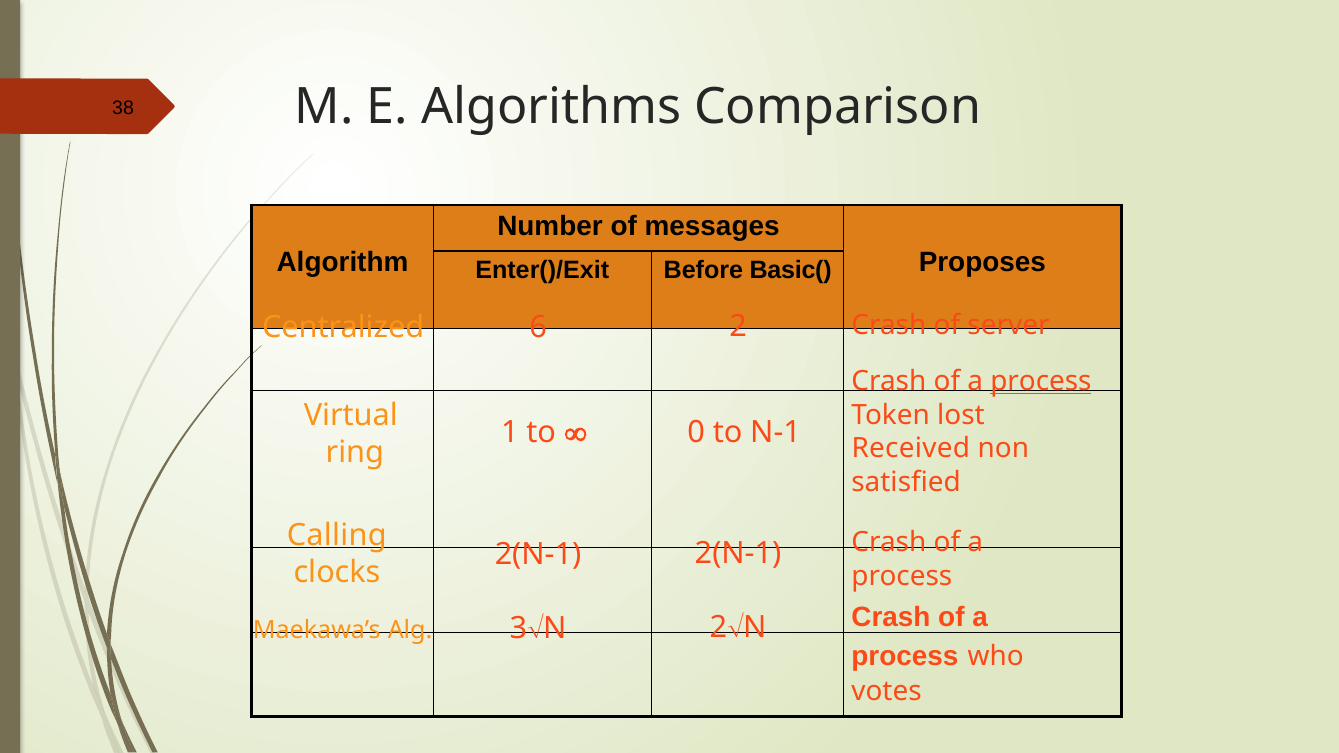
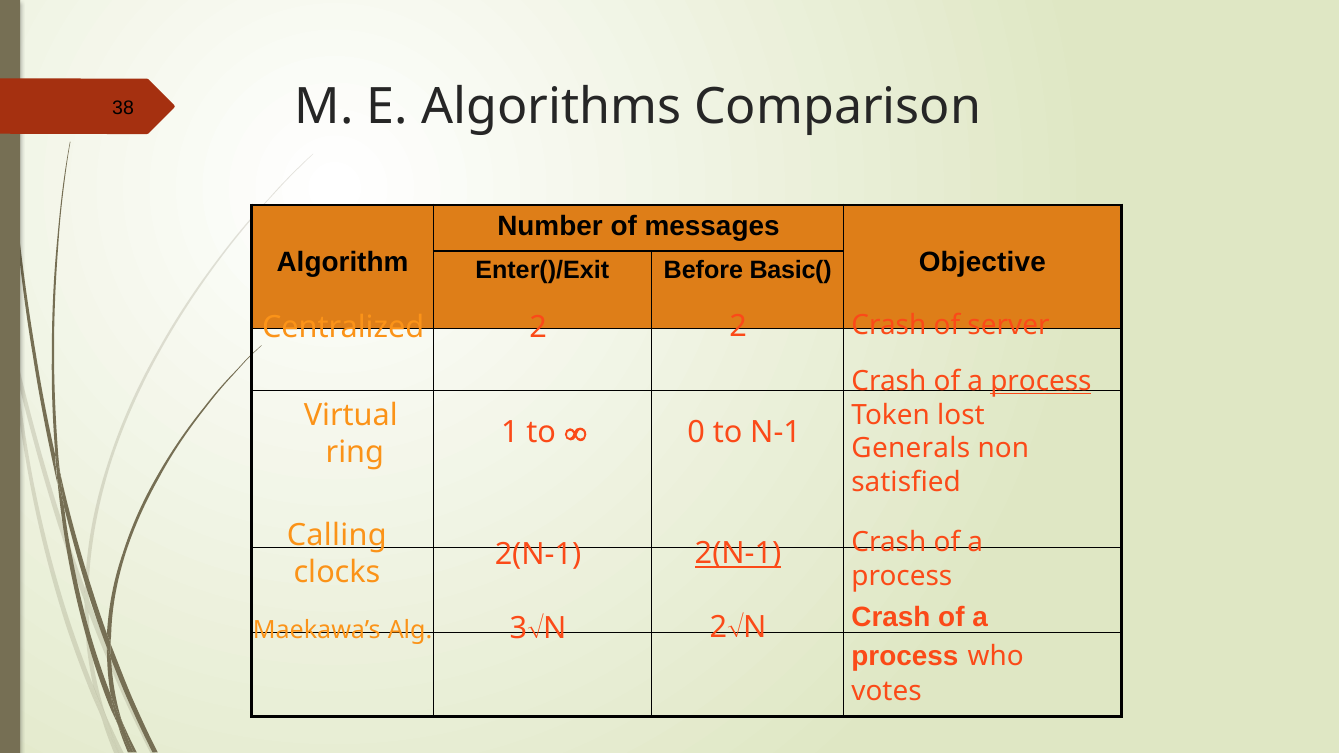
Proposes: Proposes -> Objective
Centralized 6: 6 -> 2
Received: Received -> Generals
2(N-1 at (738, 554) underline: none -> present
